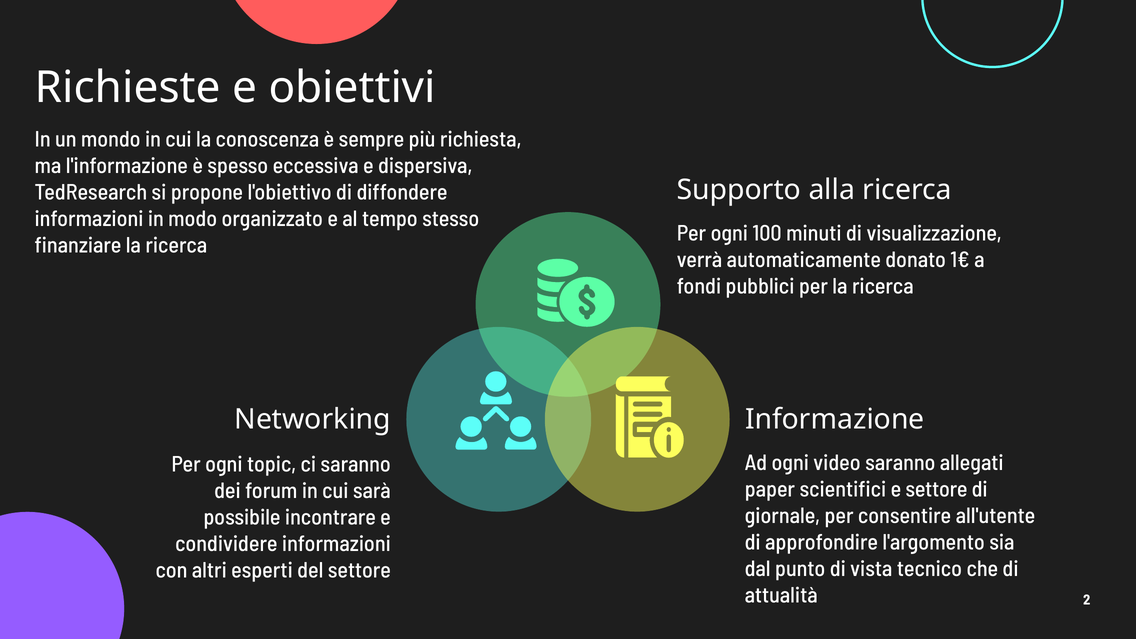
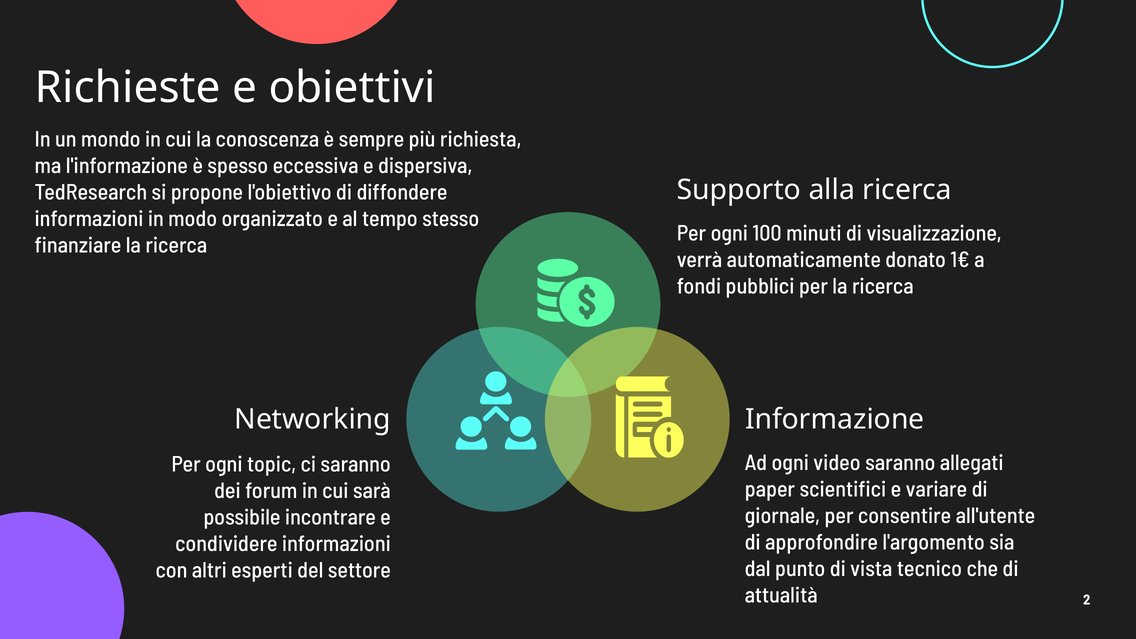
e settore: settore -> variare
